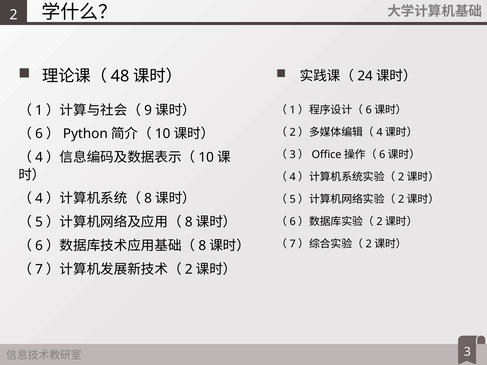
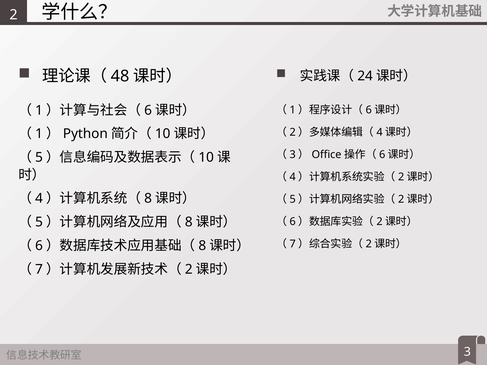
9 at (148, 110): 9 -> 6
6 at (39, 134): 6 -> 1
4 at (39, 158): 4 -> 5
